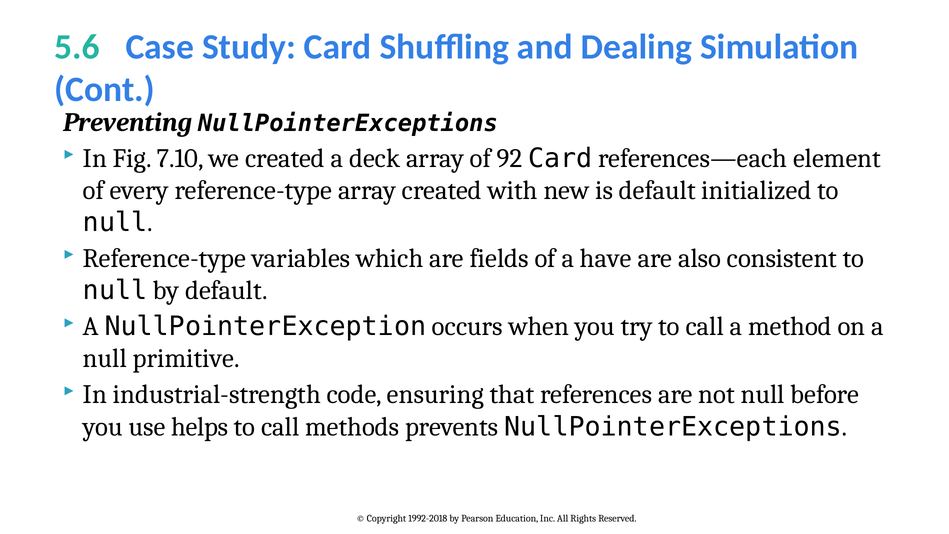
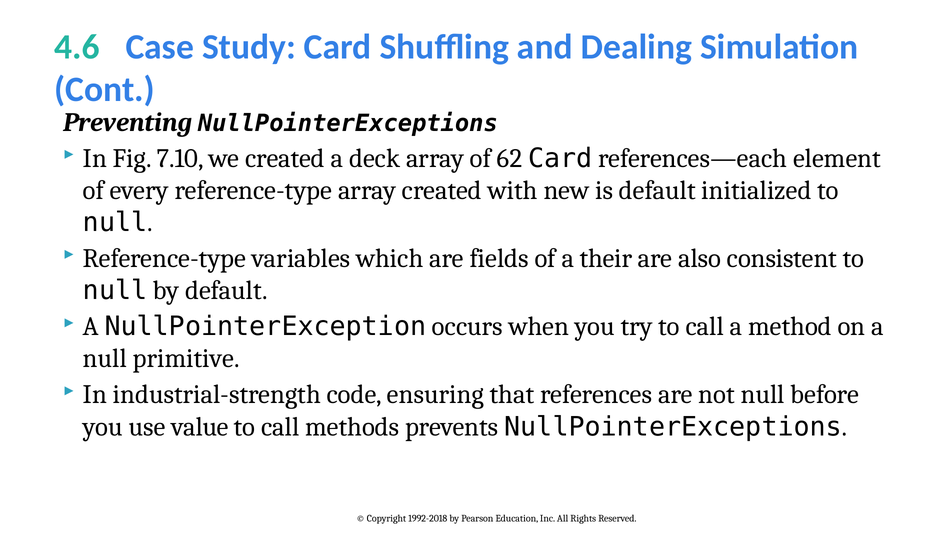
5.6: 5.6 -> 4.6
92: 92 -> 62
have: have -> their
helps: helps -> value
